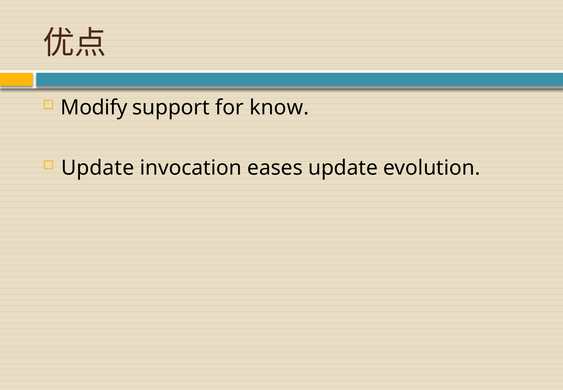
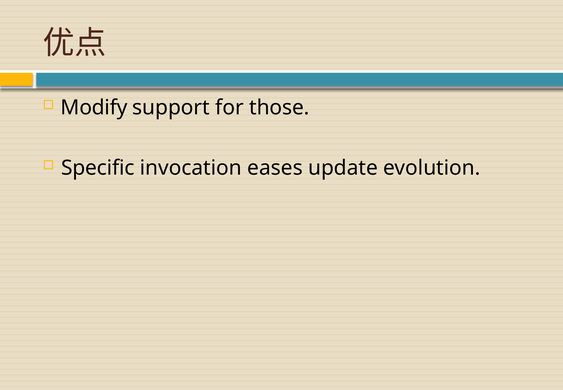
know: know -> those
Update at (98, 168): Update -> Specific
